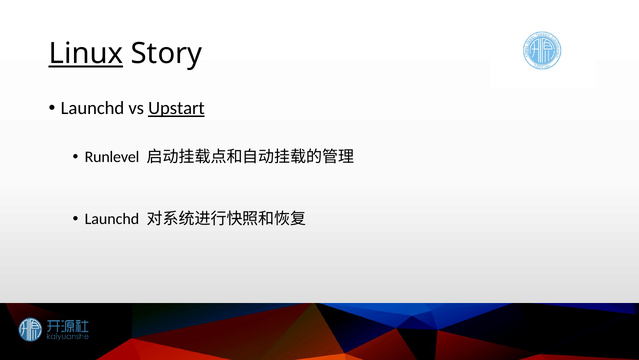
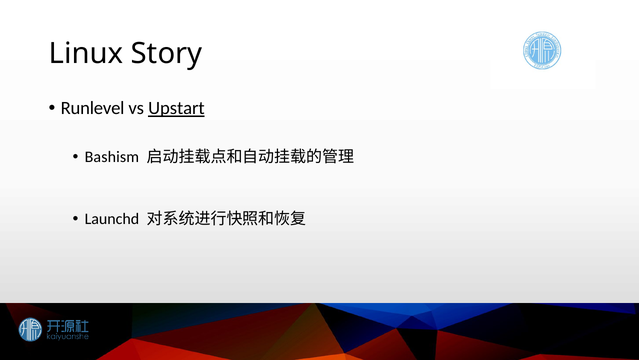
Linux underline: present -> none
Launchd at (92, 108): Launchd -> Runlevel
Runlevel: Runlevel -> Bashism
